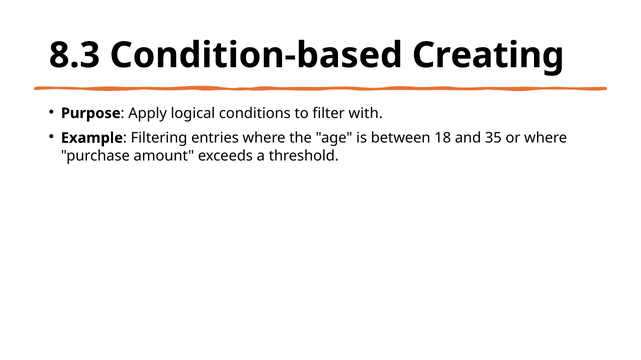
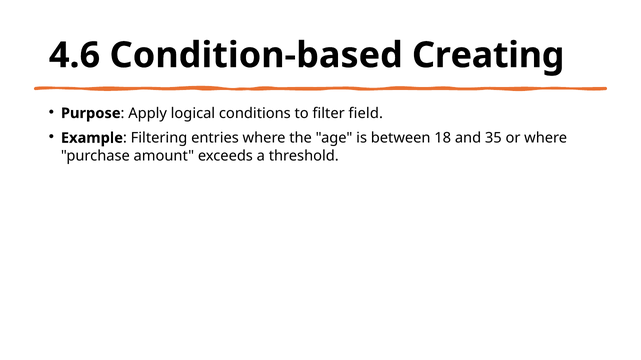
8.3: 8.3 -> 4.6
with: with -> field
